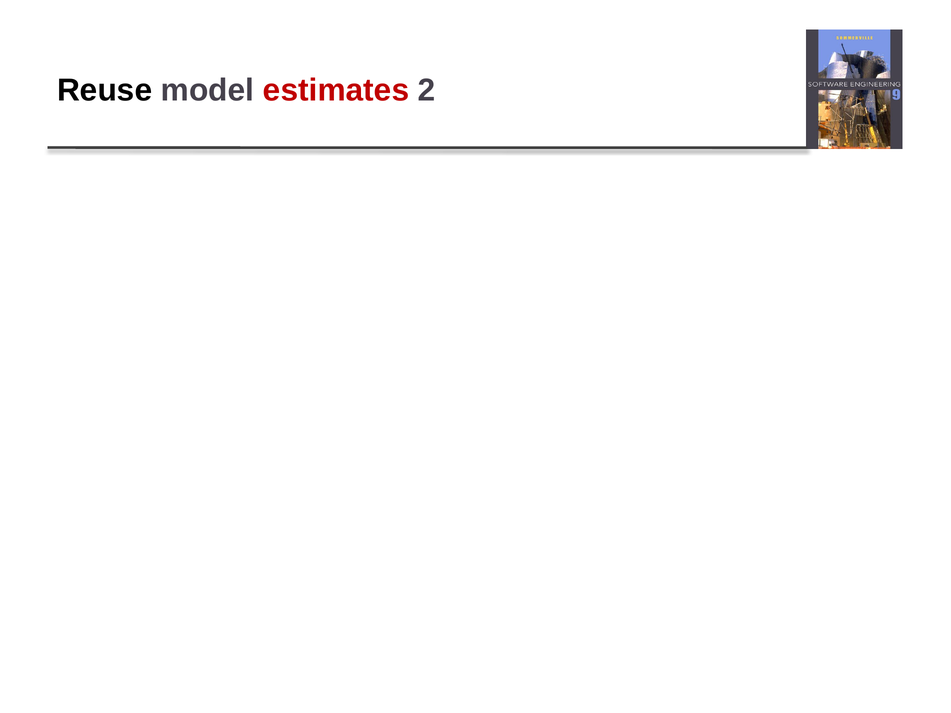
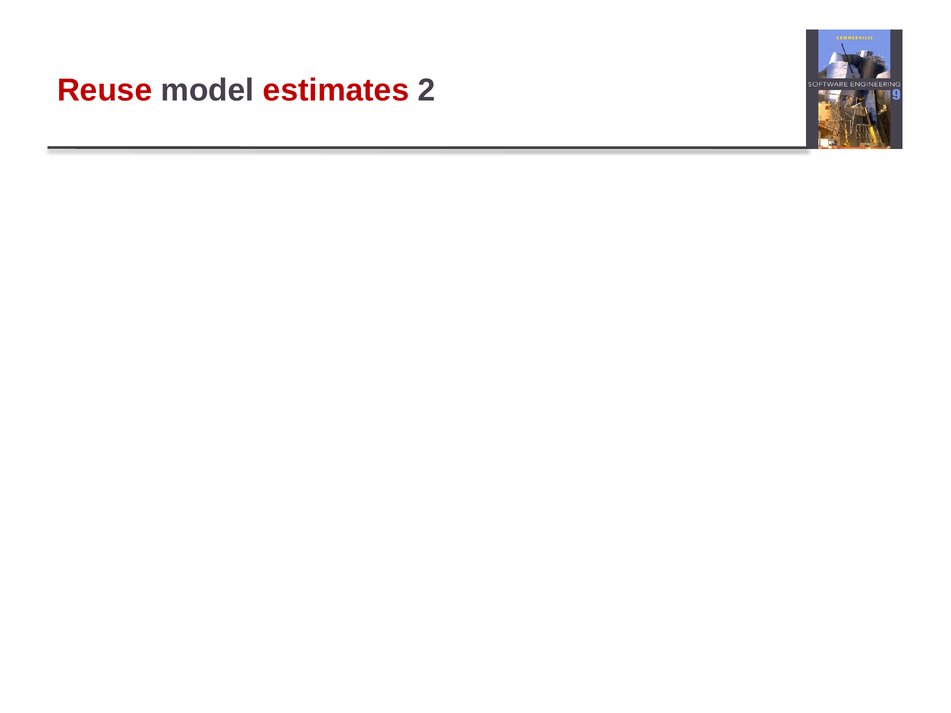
Reuse at (105, 90) colour: black -> red
